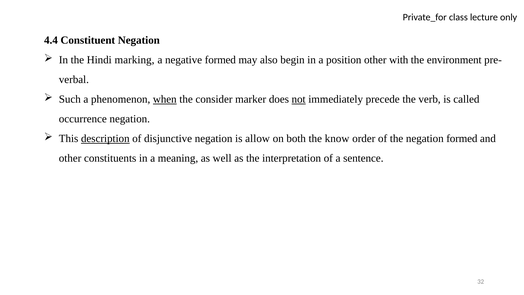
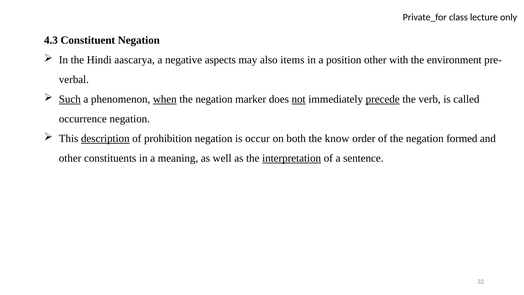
4.4: 4.4 -> 4.3
marking: marking -> aascarya
negative formed: formed -> aspects
begin: begin -> items
Such underline: none -> present
consider at (214, 99): consider -> negation
precede underline: none -> present
disjunctive: disjunctive -> prohibition
allow: allow -> occur
interpretation underline: none -> present
